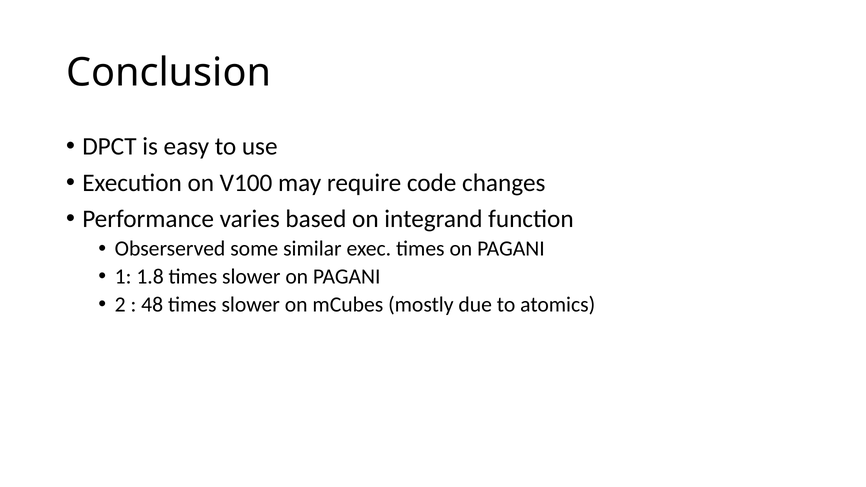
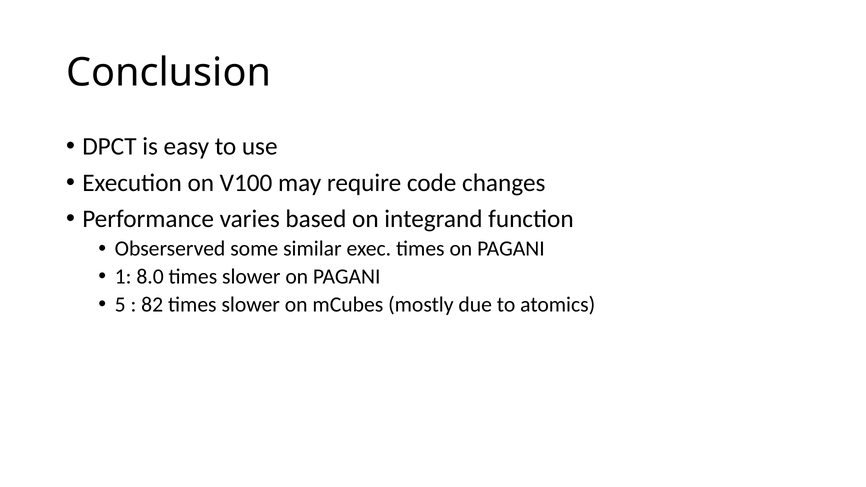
1.8: 1.8 -> 8.0
2: 2 -> 5
48: 48 -> 82
